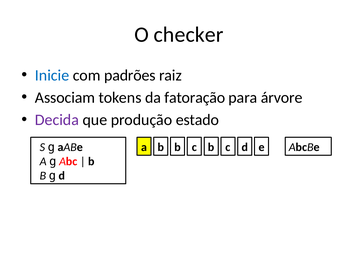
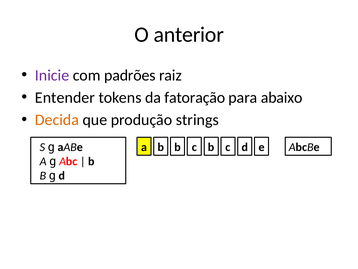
checker: checker -> anterior
Inicie colour: blue -> purple
Associam: Associam -> Entender
árvore: árvore -> abaixo
Decida colour: purple -> orange
estado: estado -> strings
